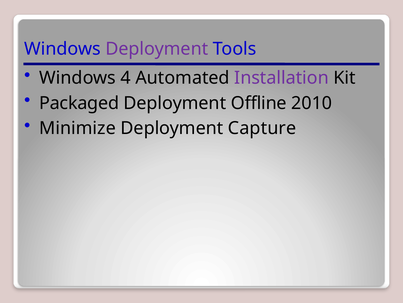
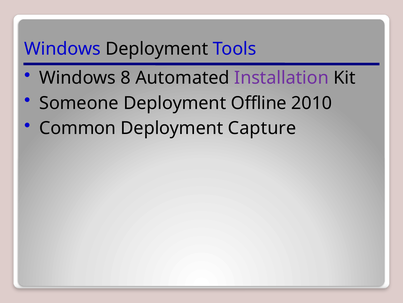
Deployment at (157, 49) colour: purple -> black
4: 4 -> 8
Packaged: Packaged -> Someone
Minimize: Minimize -> Common
